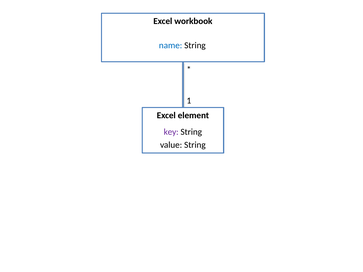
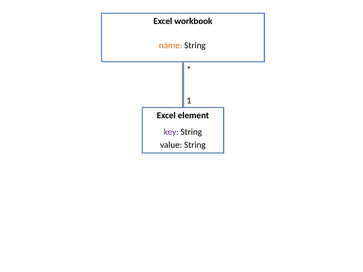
name colour: blue -> orange
